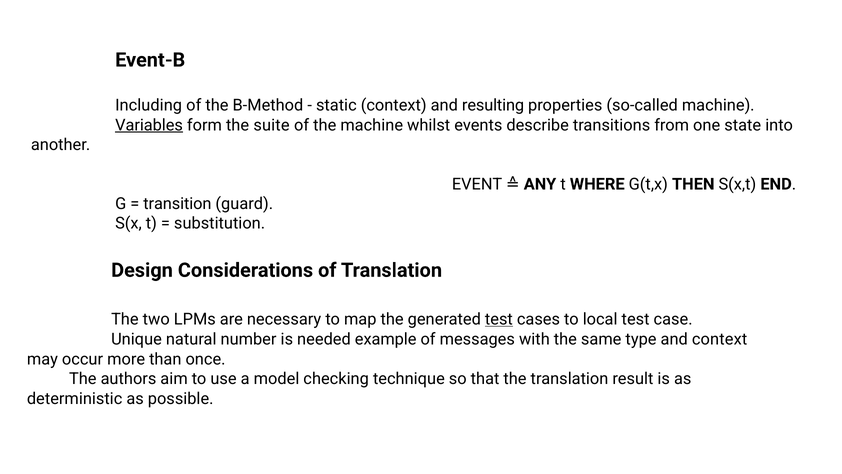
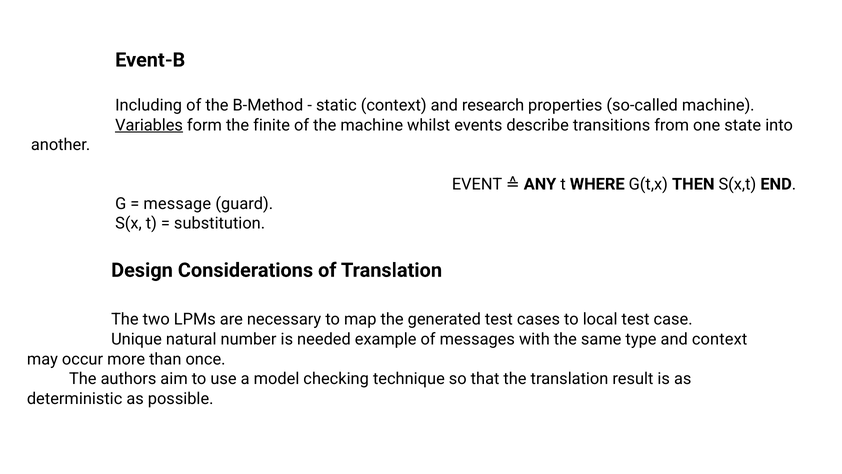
resulting: resulting -> research
suite: suite -> finite
transition: transition -> message
test at (499, 319) underline: present -> none
